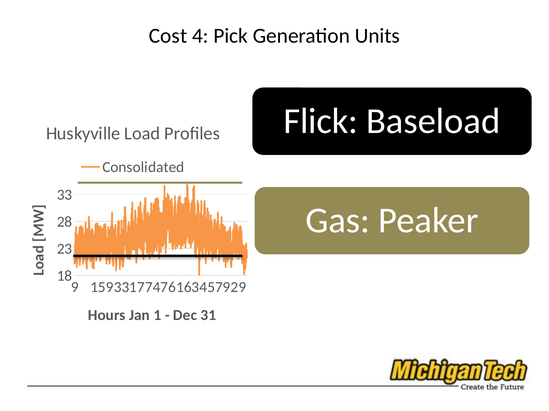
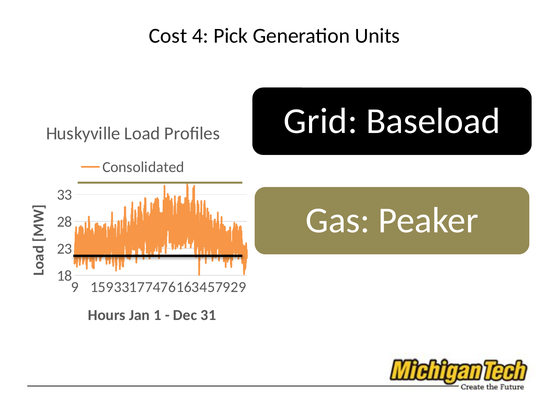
Flick: Flick -> Grid
